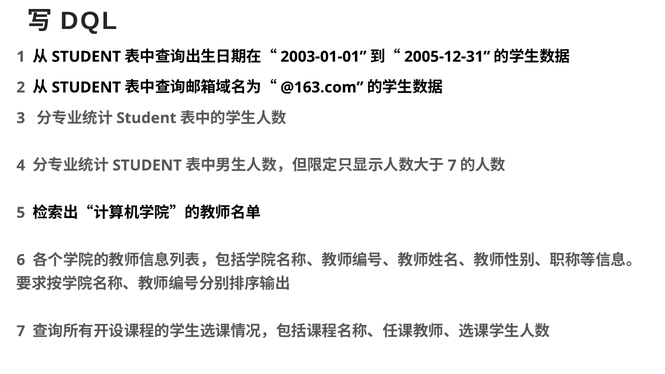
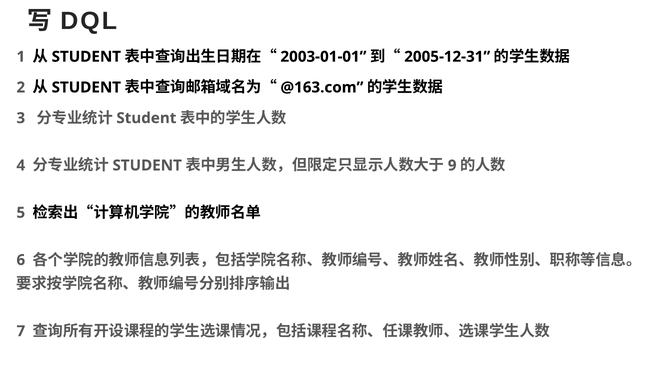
7 at (452, 165): 7 -> 9
